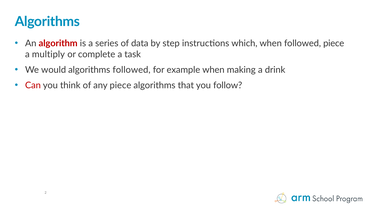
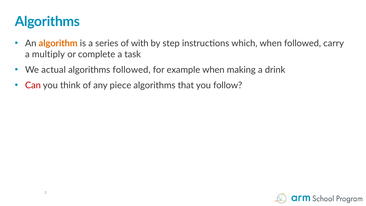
algorithm colour: red -> orange
data: data -> with
followed piece: piece -> carry
would: would -> actual
